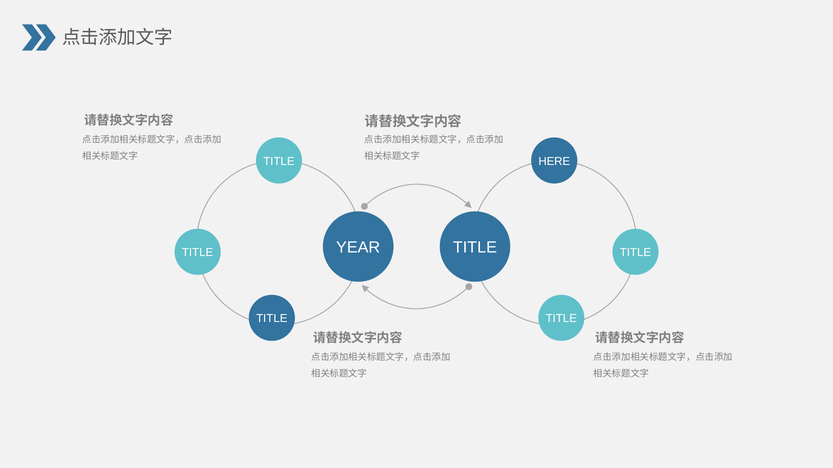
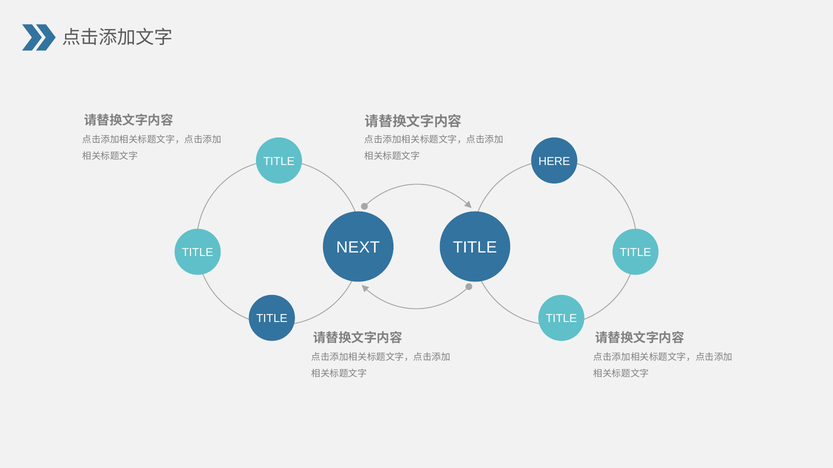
YEAR: YEAR -> NEXT
